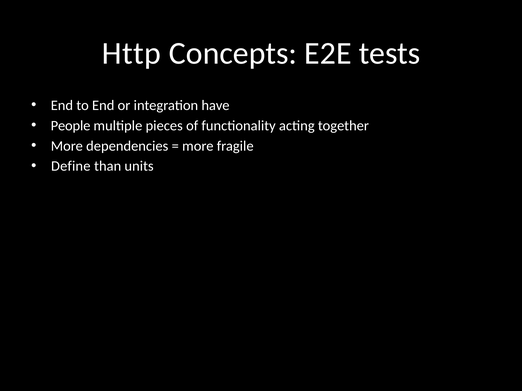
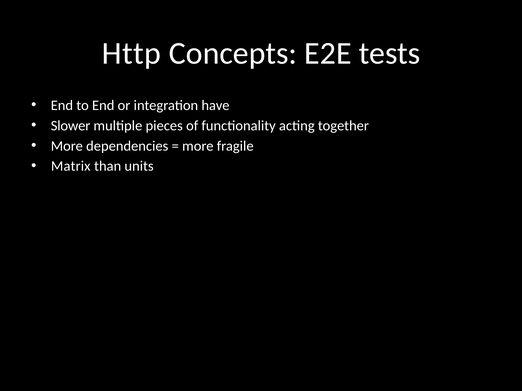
People: People -> Slower
Define: Define -> Matrix
